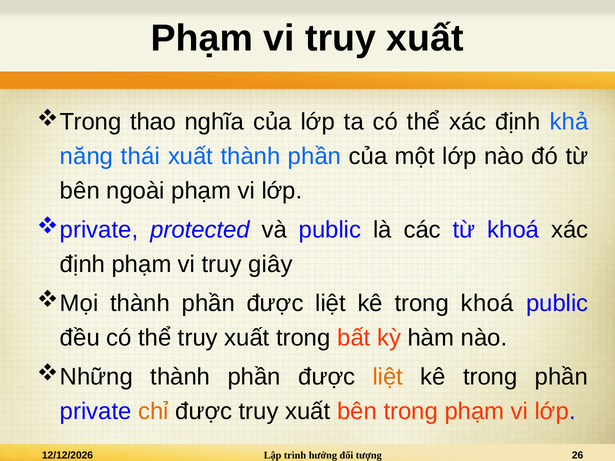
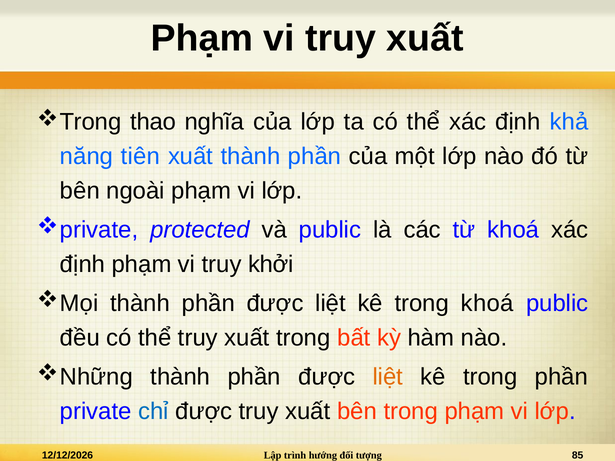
thái: thái -> tiên
giây: giây -> khởi
chỉ colour: orange -> blue
26: 26 -> 85
